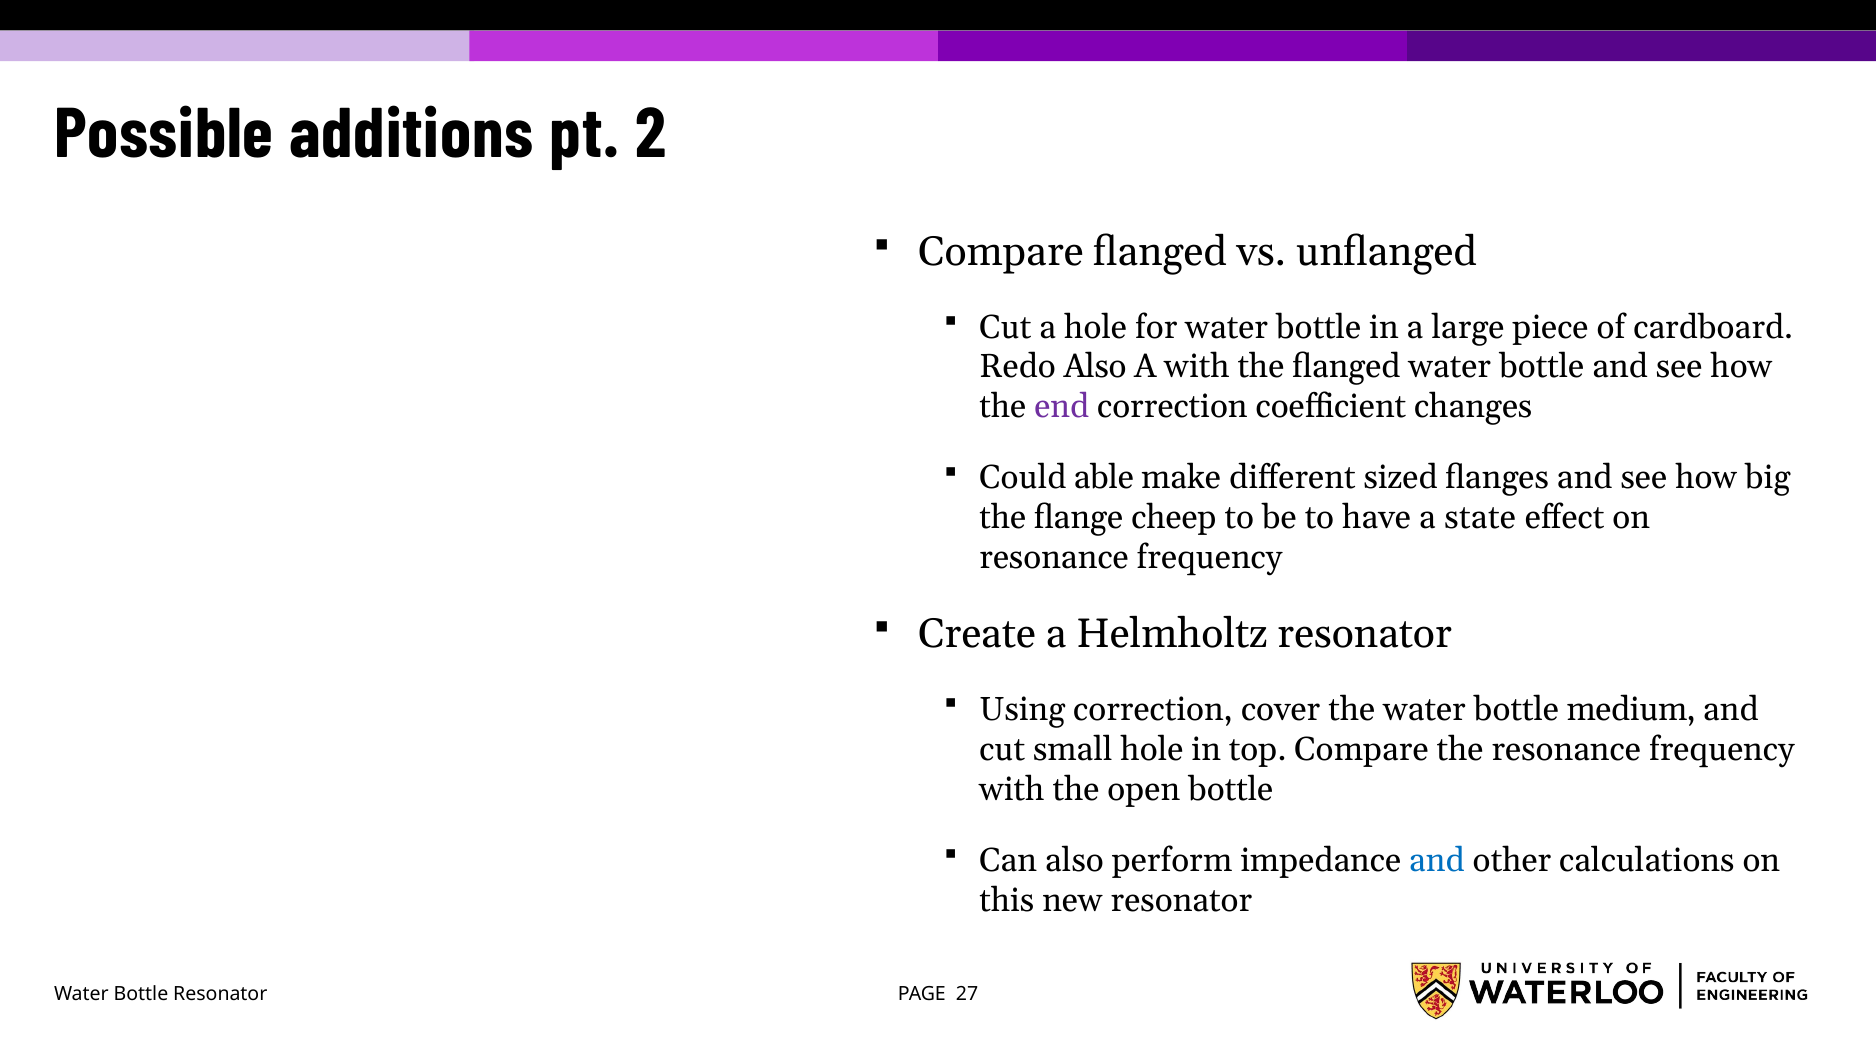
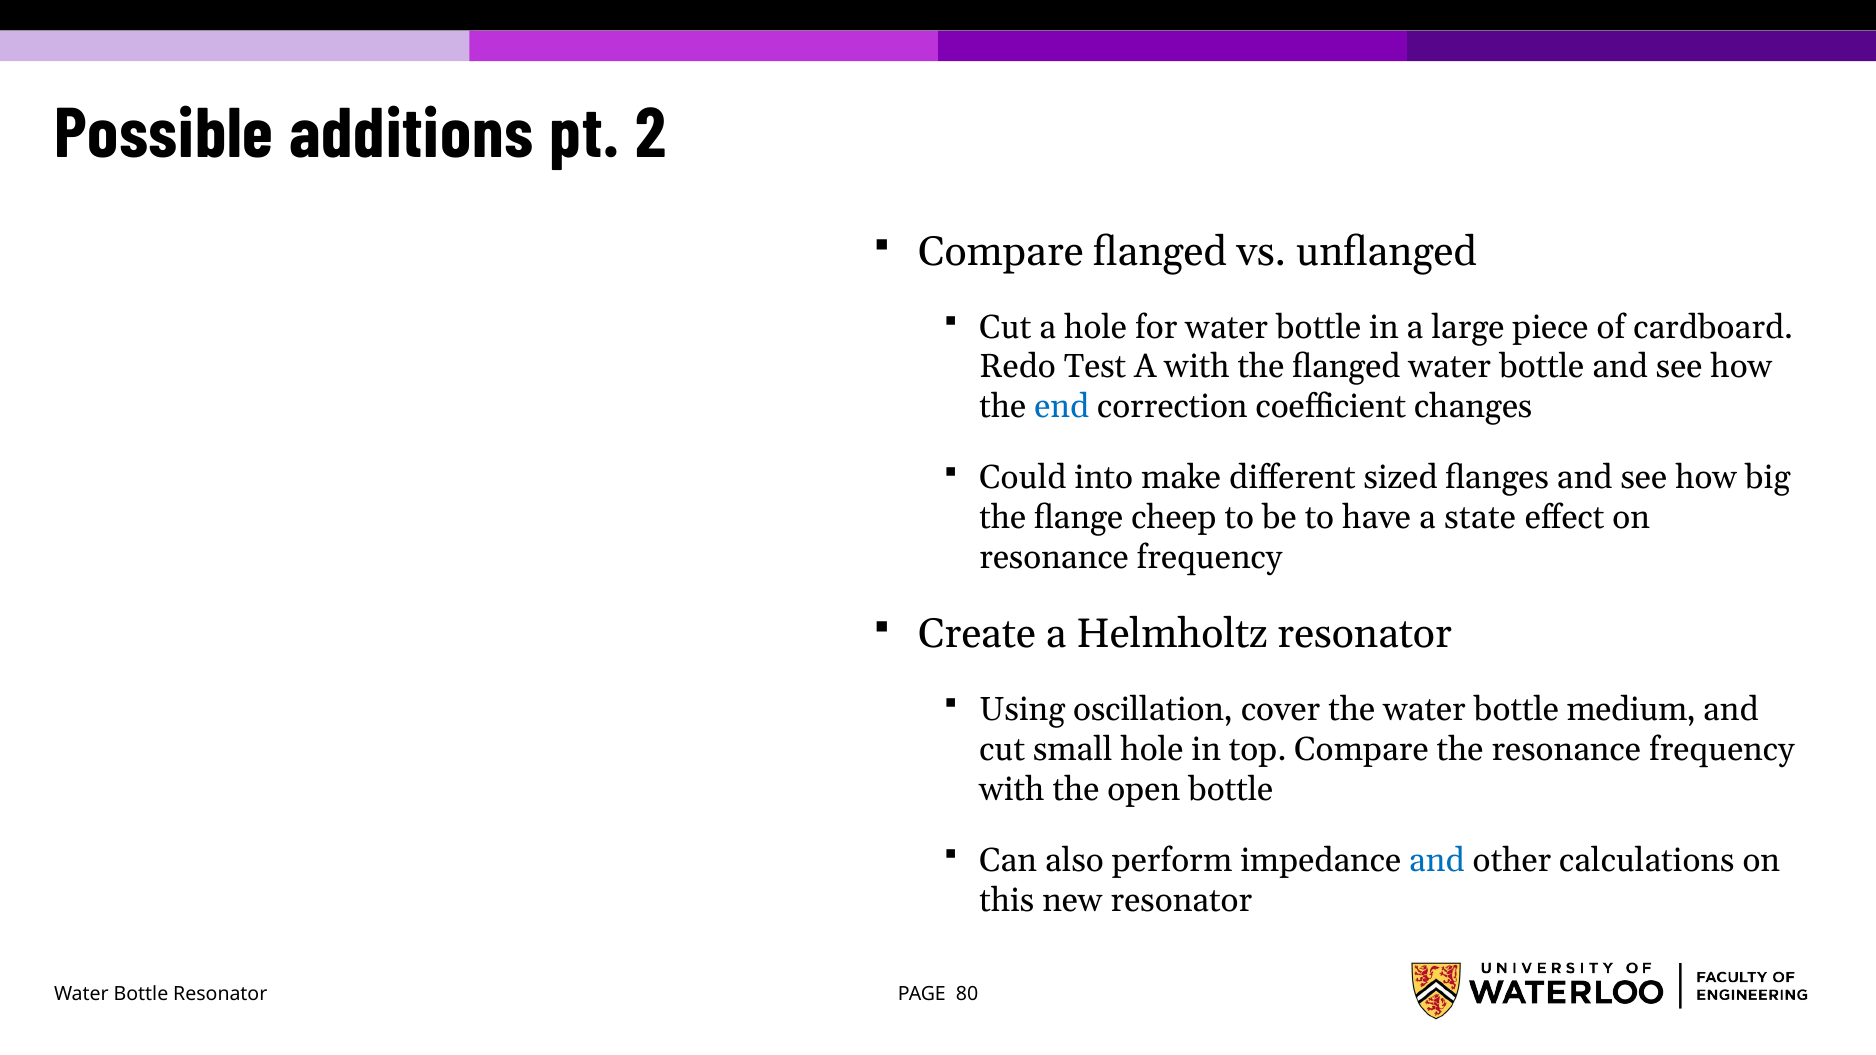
Redo Also: Also -> Test
end colour: purple -> blue
able: able -> into
Using correction: correction -> oscillation
27: 27 -> 80
